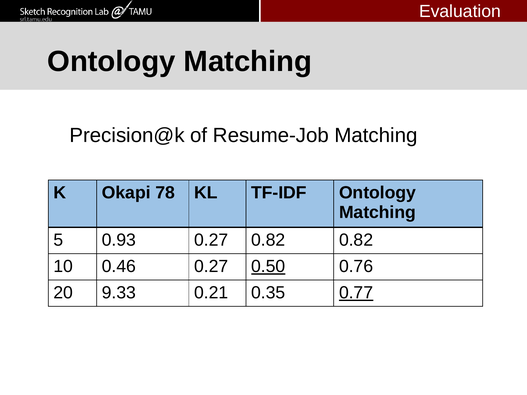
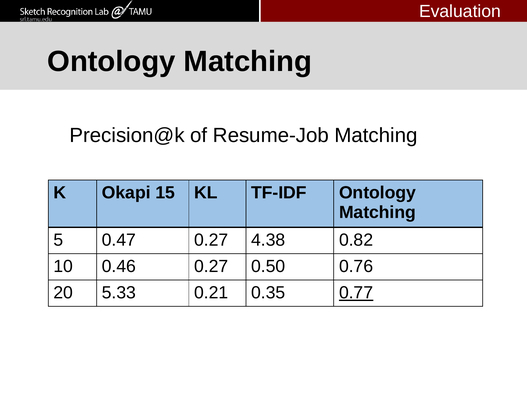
78: 78 -> 15
0.93: 0.93 -> 0.47
0.27 0.82: 0.82 -> 4.38
0.50 underline: present -> none
9.33: 9.33 -> 5.33
